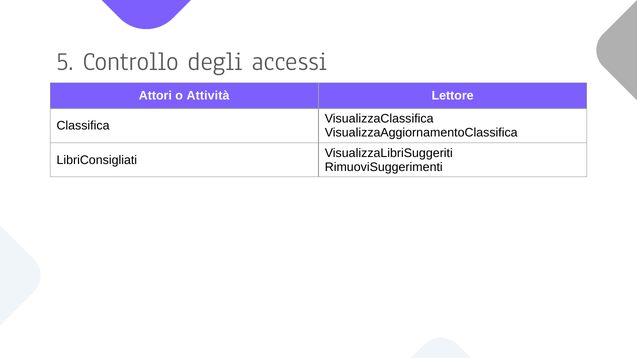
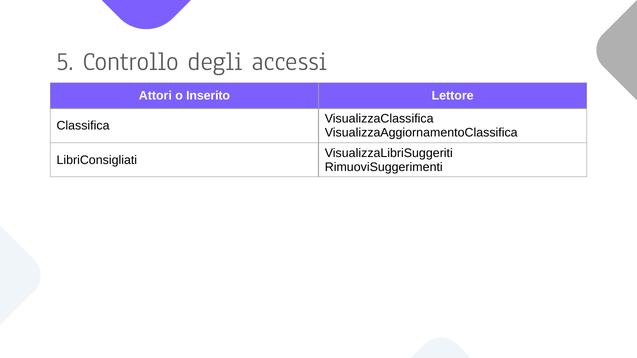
Attività: Attività -> Inserito
